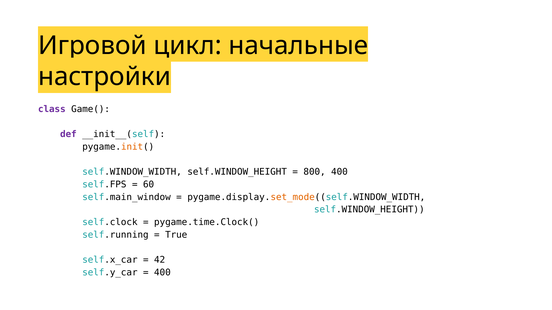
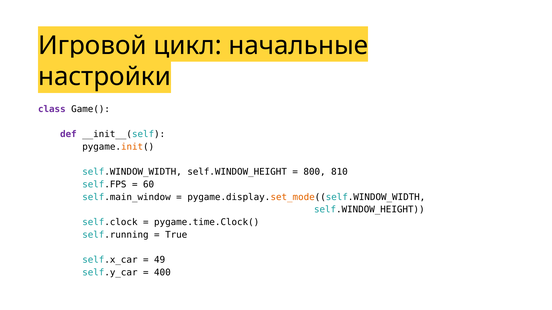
800 400: 400 -> 810
42: 42 -> 49
